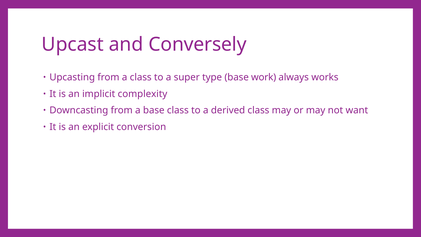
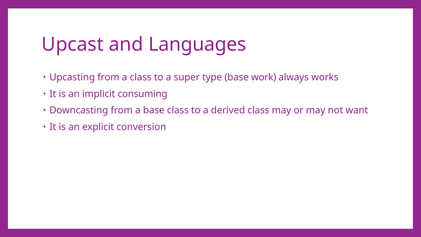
Conversely: Conversely -> Languages
complexity: complexity -> consuming
